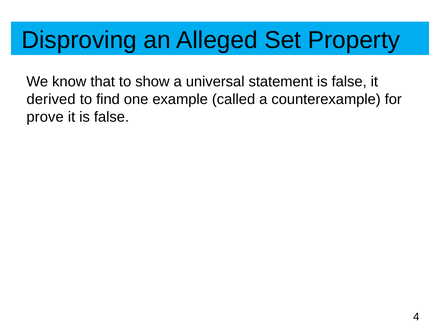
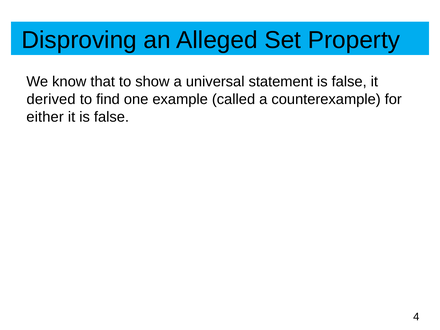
prove: prove -> either
